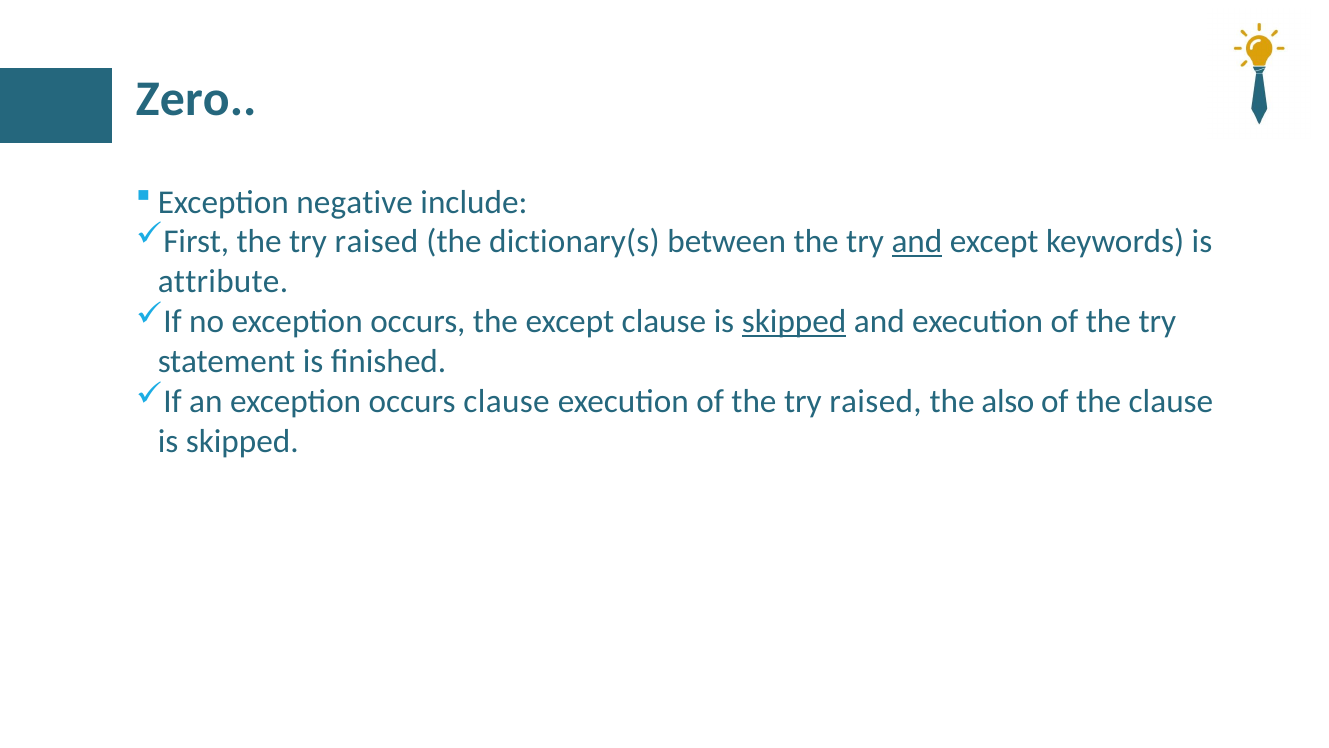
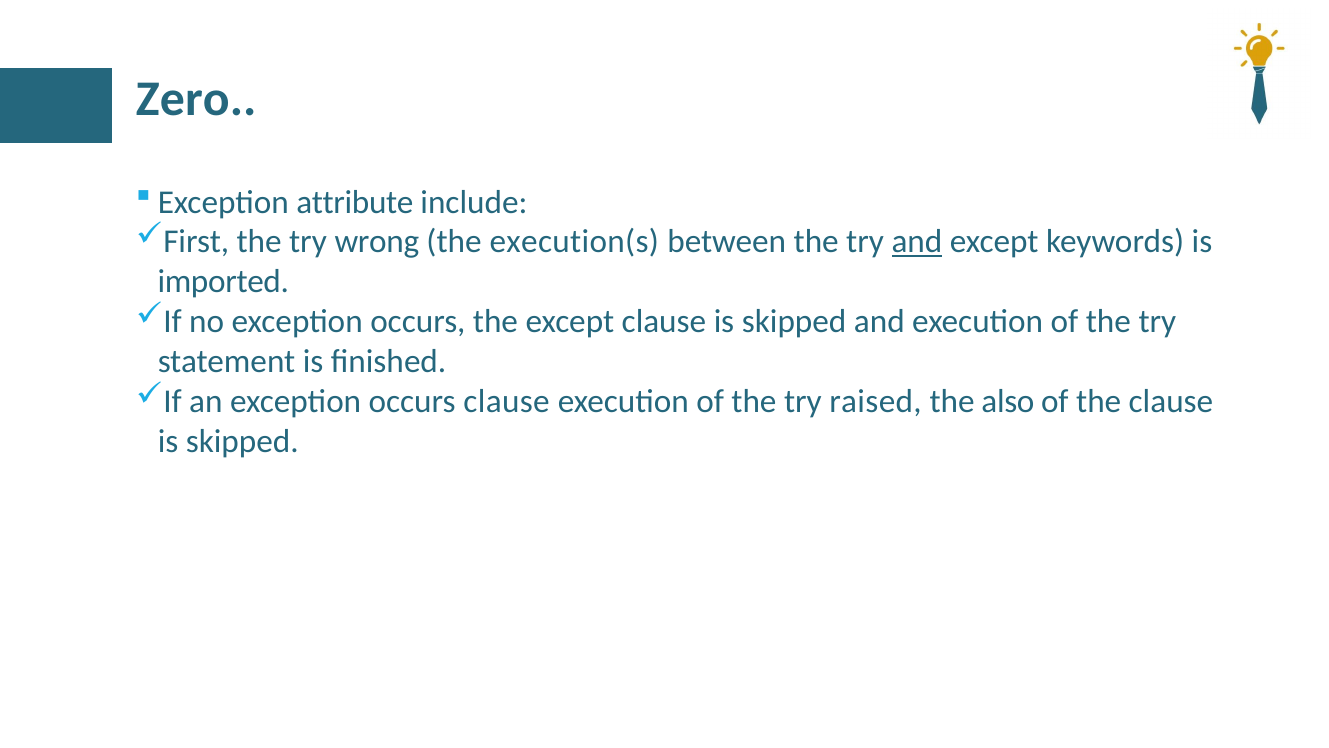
negative: negative -> attribute
First the try raised: raised -> wrong
dictionary(s: dictionary(s -> execution(s
attribute: attribute -> imported
skipped at (794, 322) underline: present -> none
